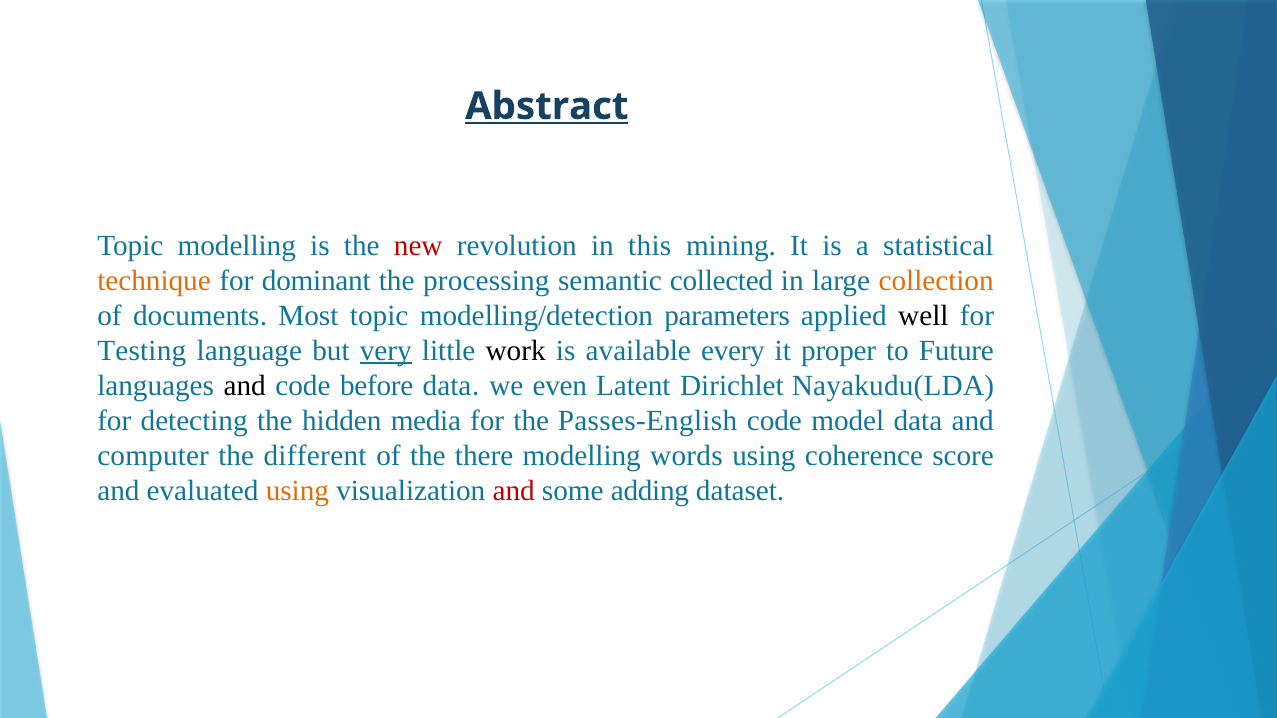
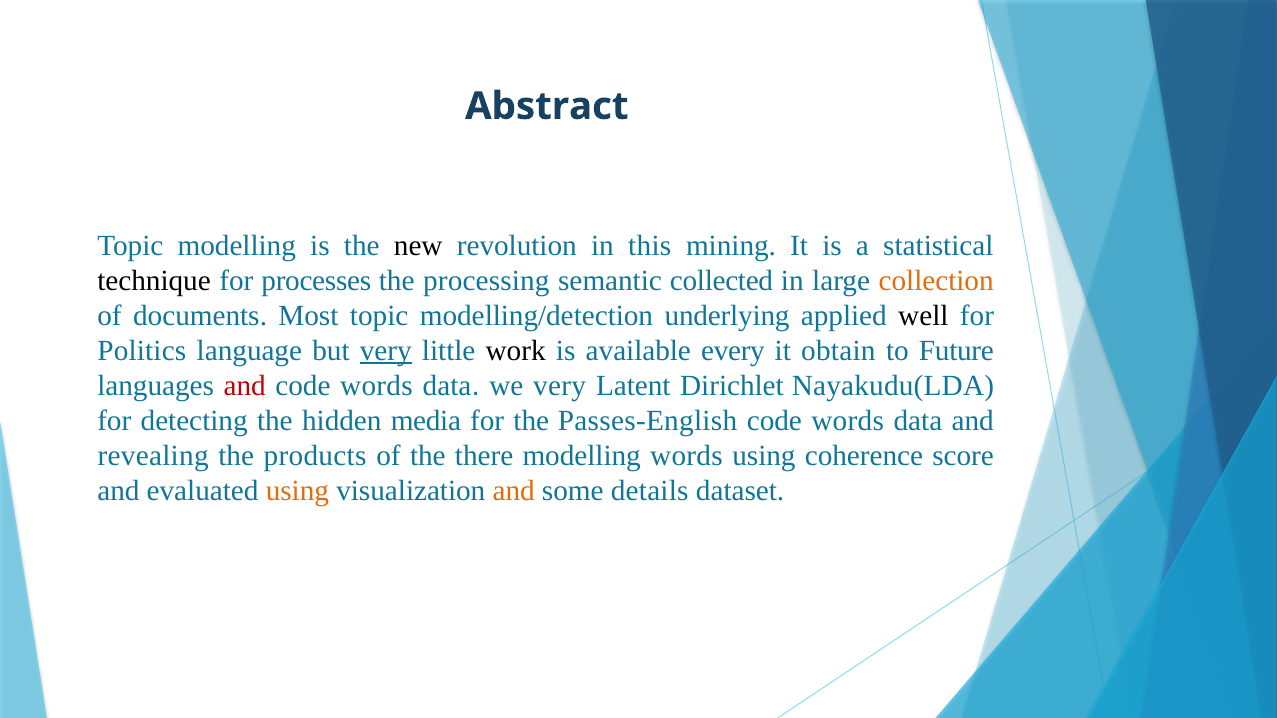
Abstract underline: present -> none
new colour: red -> black
technique colour: orange -> black
dominant: dominant -> processes
parameters: parameters -> underlying
Testing: Testing -> Politics
proper: proper -> obtain
and at (245, 386) colour: black -> red
before at (377, 386): before -> words
we even: even -> very
model at (848, 421): model -> words
computer: computer -> revealing
different: different -> products
and at (514, 491) colour: red -> orange
adding: adding -> details
